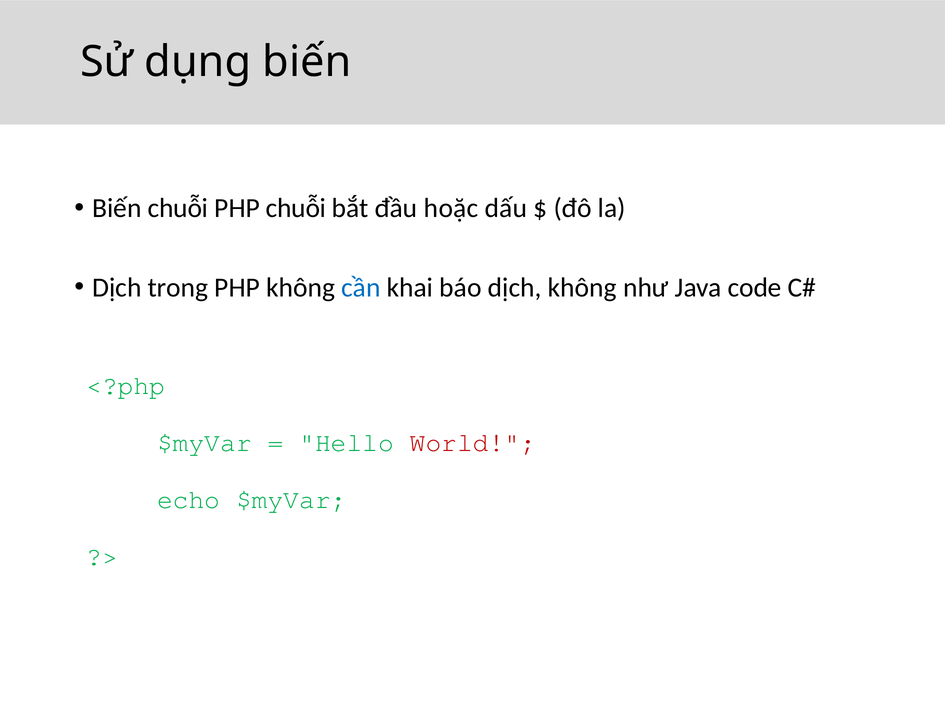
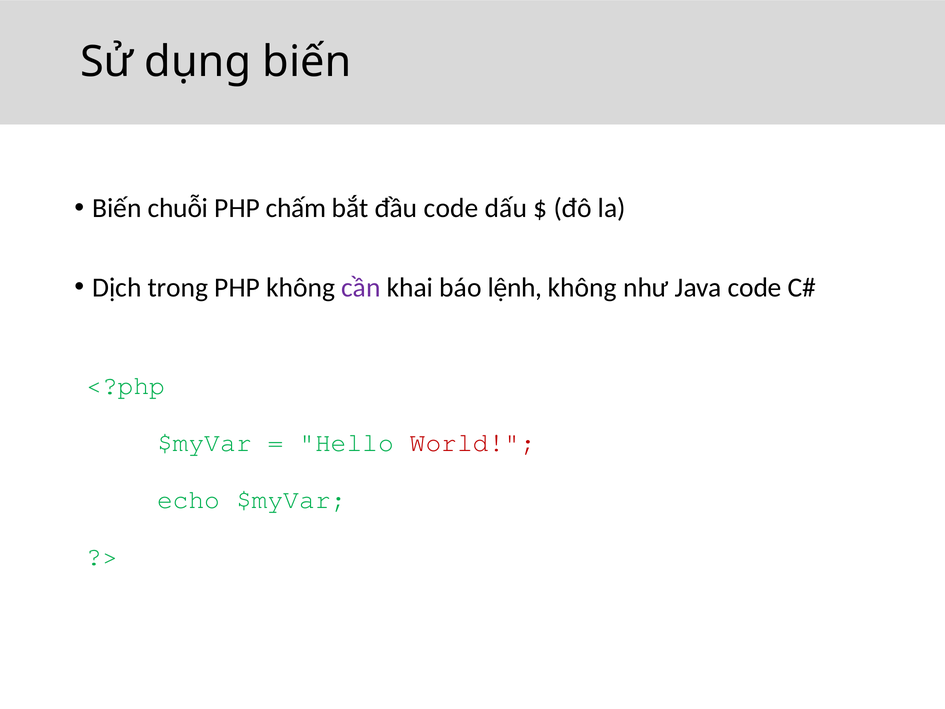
PHP chuỗi: chuỗi -> chấm
đầu hoặc: hoặc -> code
cần colour: blue -> purple
báo dịch: dịch -> lệnh
